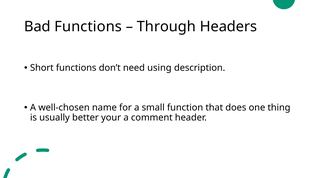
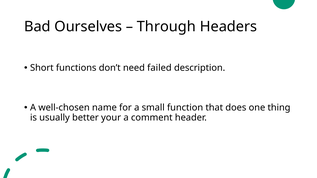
Bad Functions: Functions -> Ourselves
using: using -> failed
